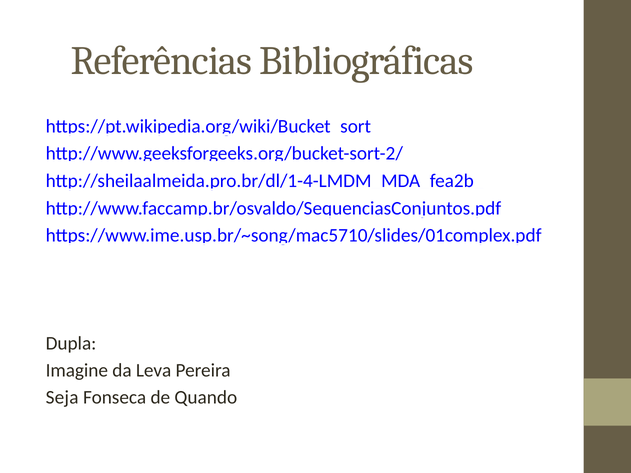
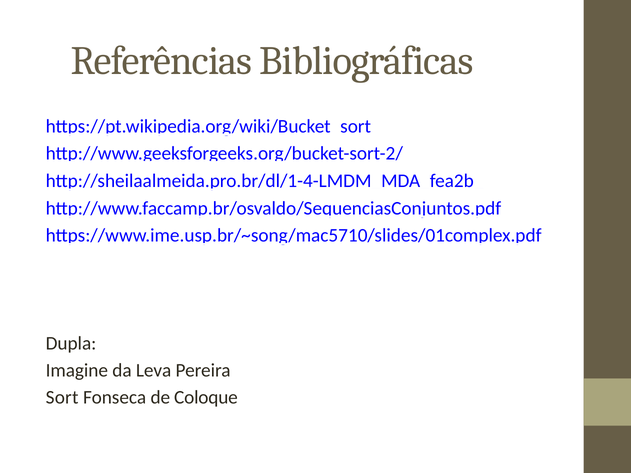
Seja: Seja -> Sort
Quando: Quando -> Coloque
